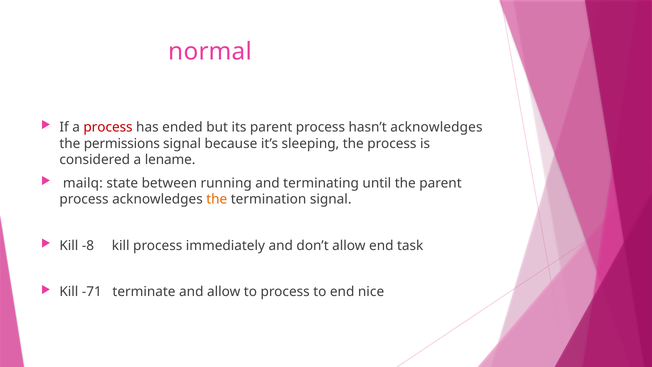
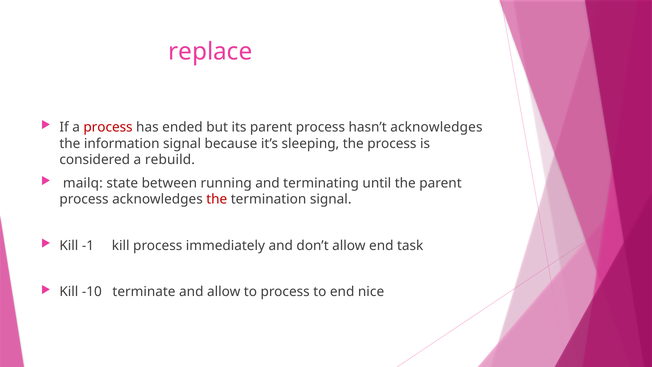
normal: normal -> replace
permissions: permissions -> information
lename: lename -> rebuild
the at (217, 199) colour: orange -> red
-8: -8 -> -1
-71: -71 -> -10
